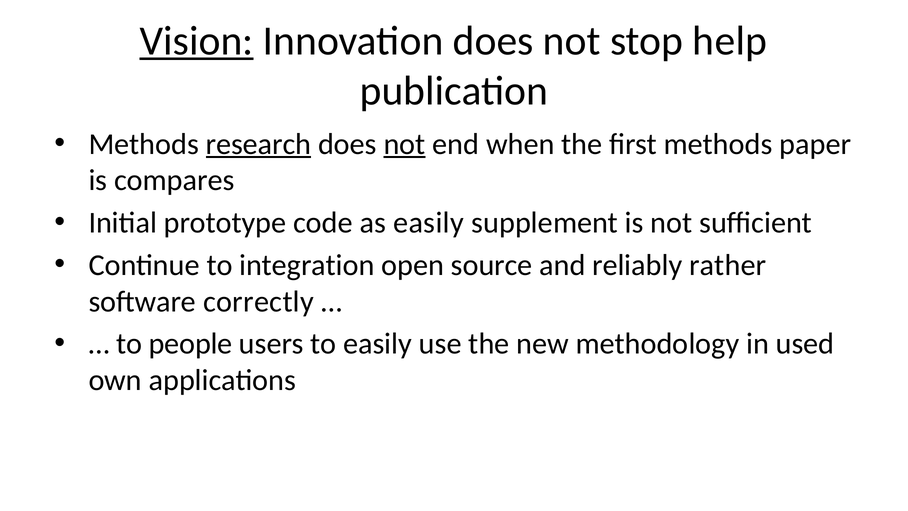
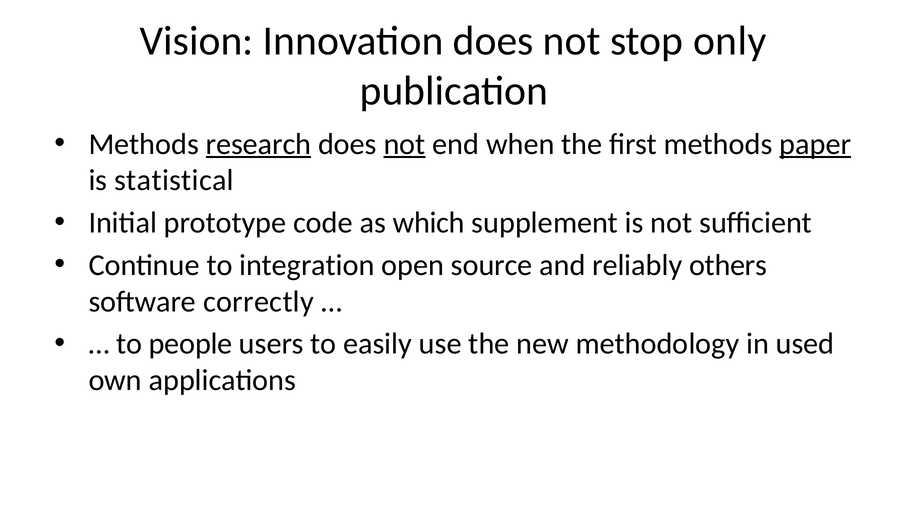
Vision underline: present -> none
help: help -> only
paper underline: none -> present
compares: compares -> statistical
as easily: easily -> which
rather: rather -> others
